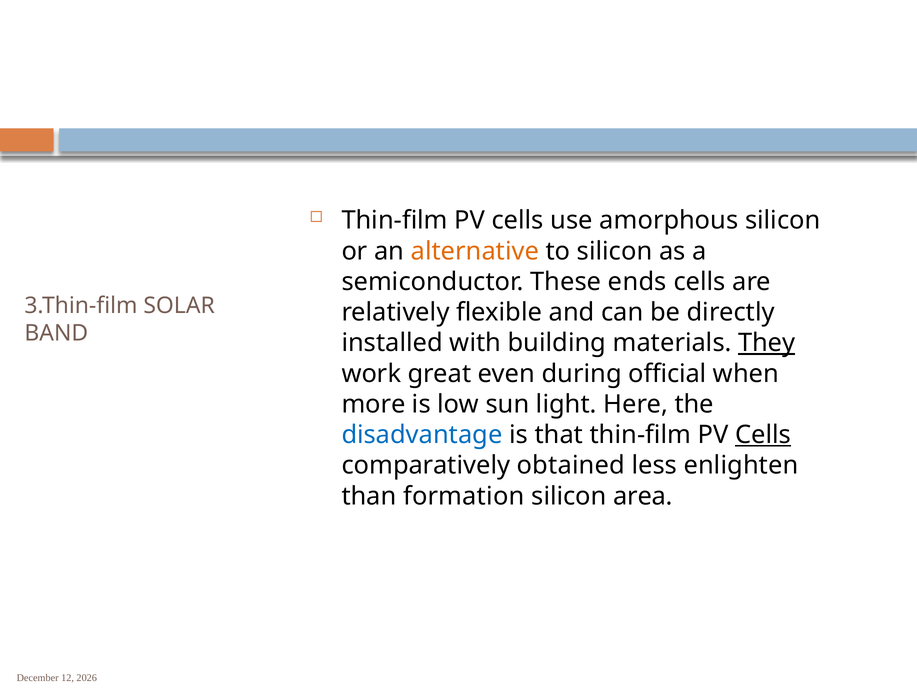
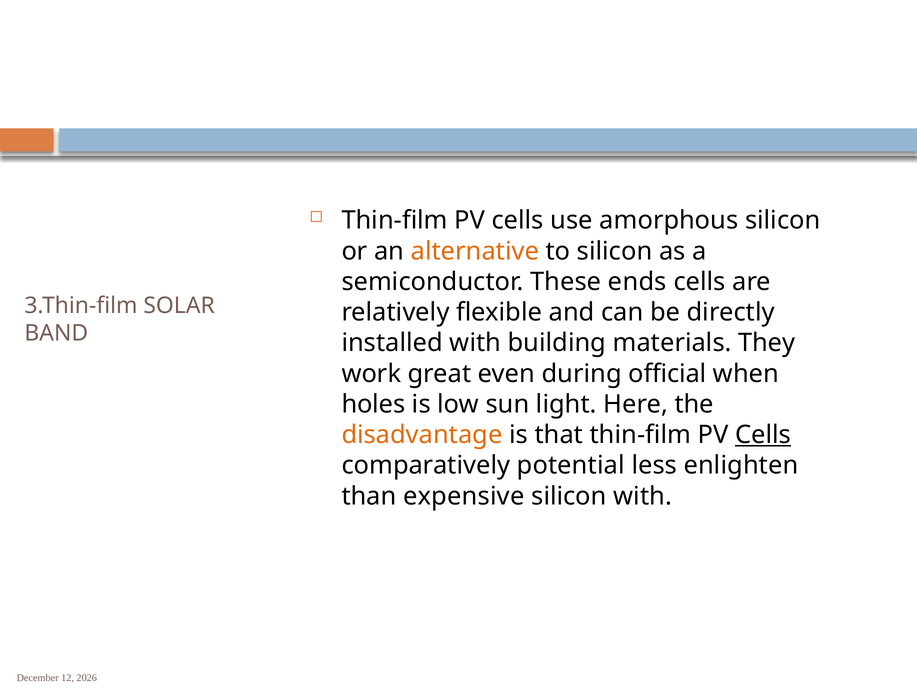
They underline: present -> none
more: more -> holes
disadvantage colour: blue -> orange
obtained: obtained -> potential
formation: formation -> expensive
silicon area: area -> with
